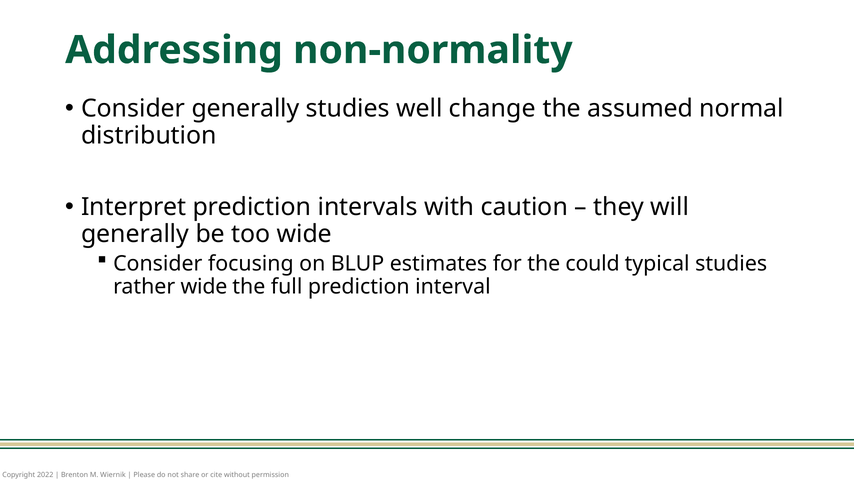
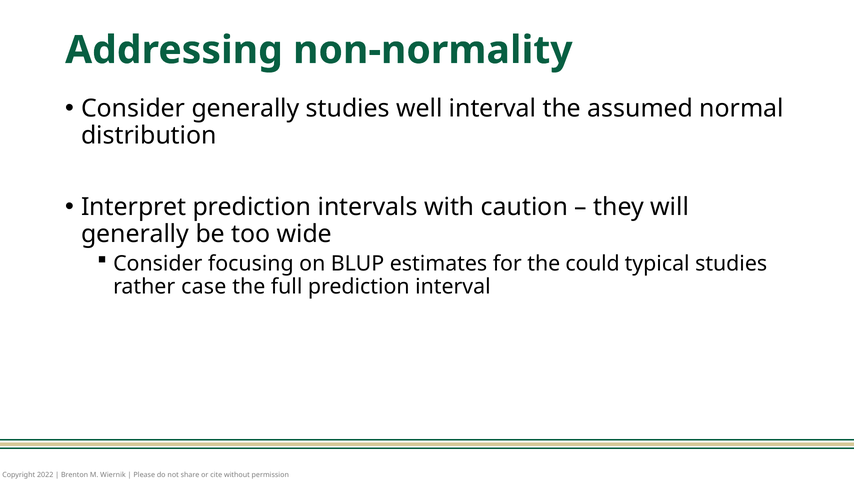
well change: change -> interval
rather wide: wide -> case
